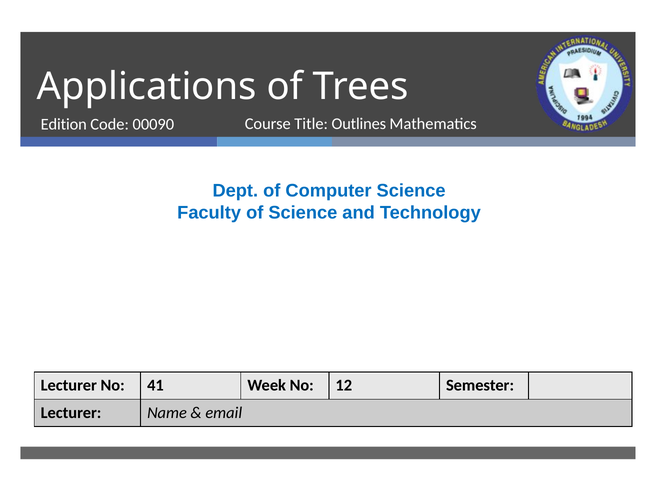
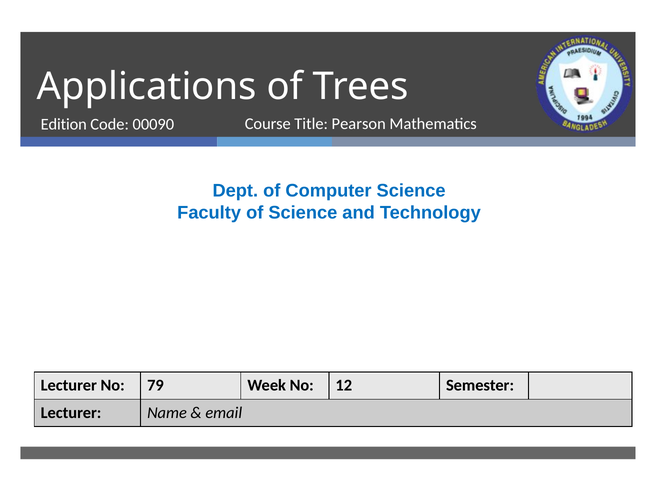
Outlines: Outlines -> Pearson
41: 41 -> 79
